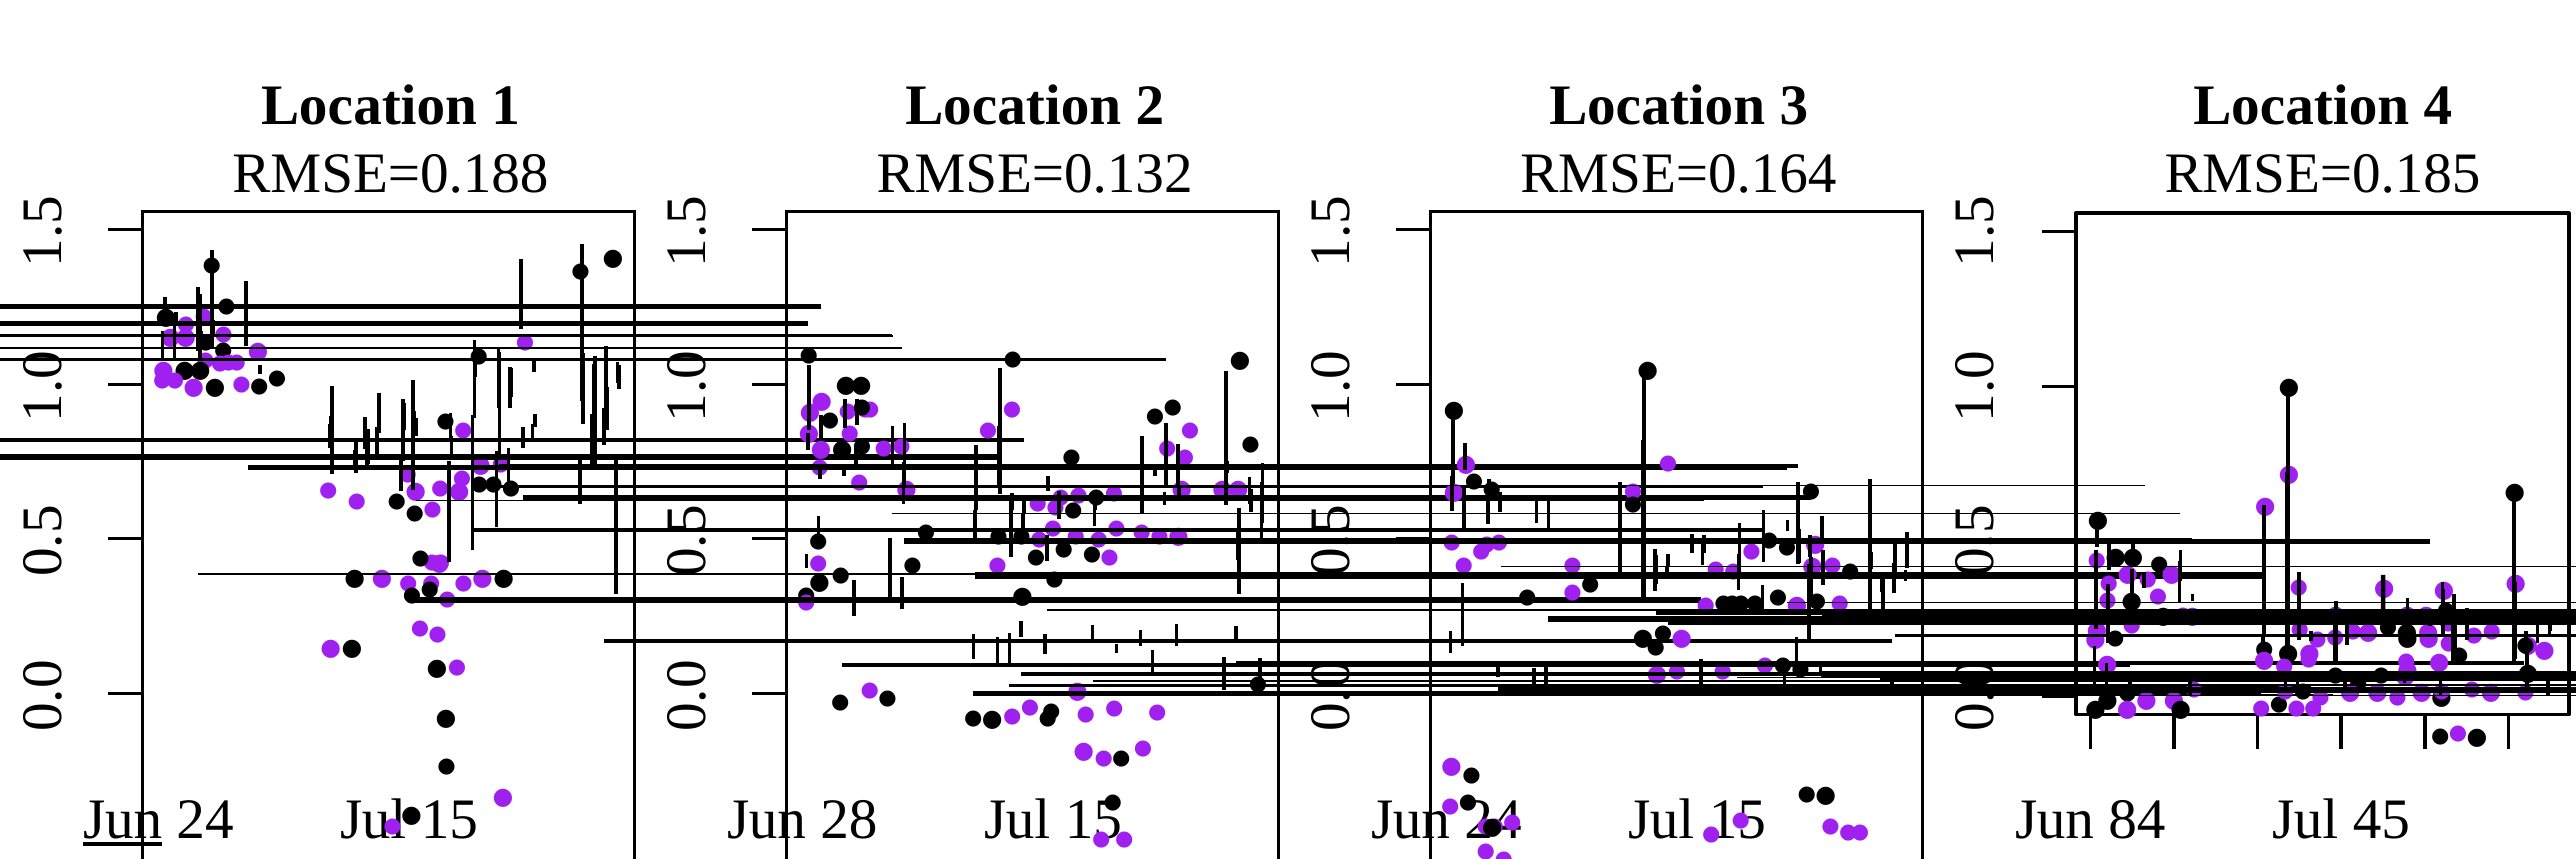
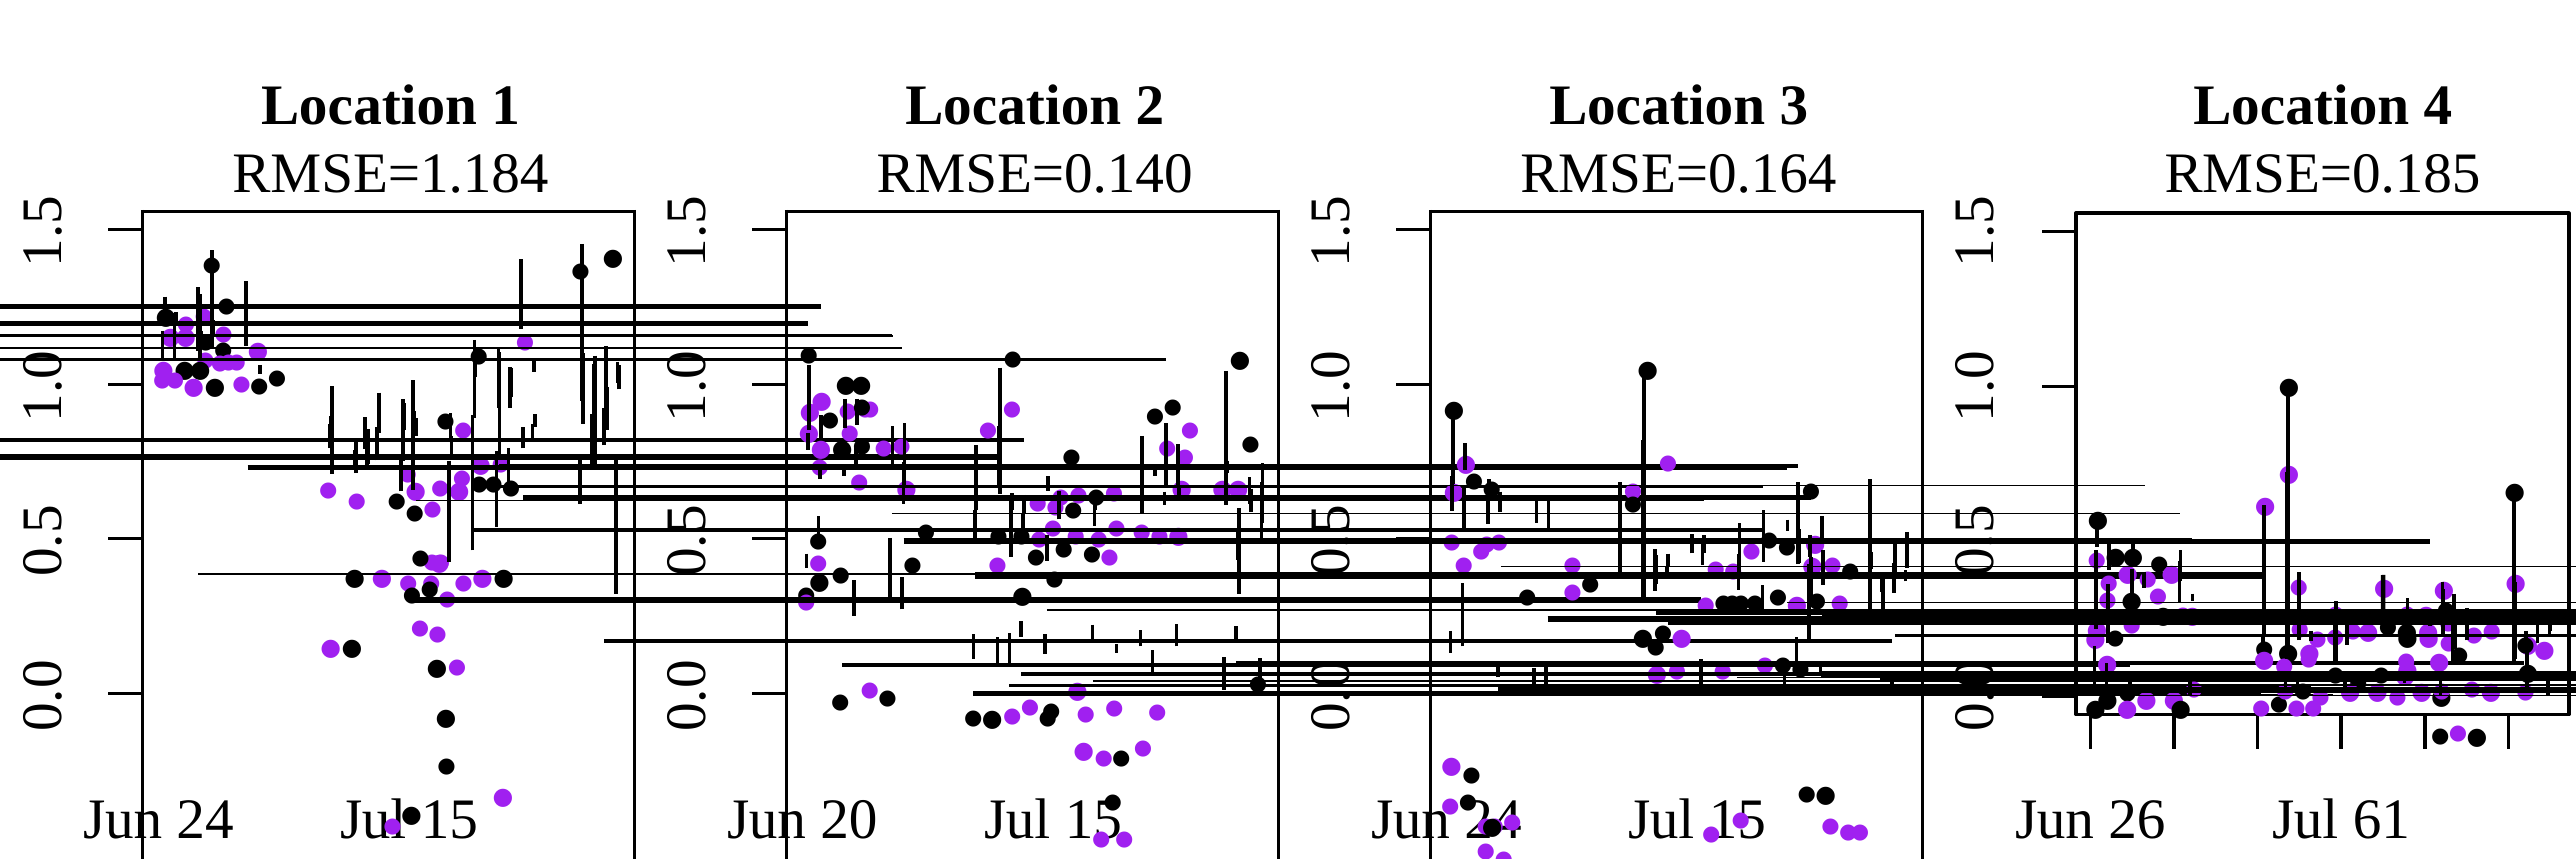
RMSE=0.188: RMSE=0.188 -> RMSE=1.184
RMSE=0.132: RMSE=0.132 -> RMSE=0.140
Jun at (123, 819) underline: present -> none
28: 28 -> 20
84: 84 -> 26
45: 45 -> 61
